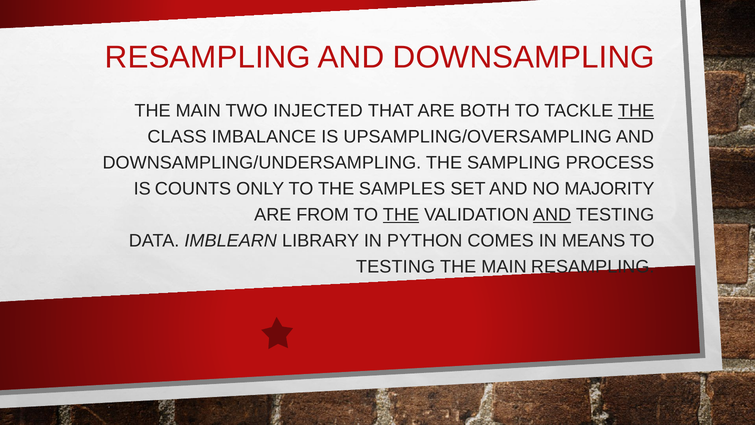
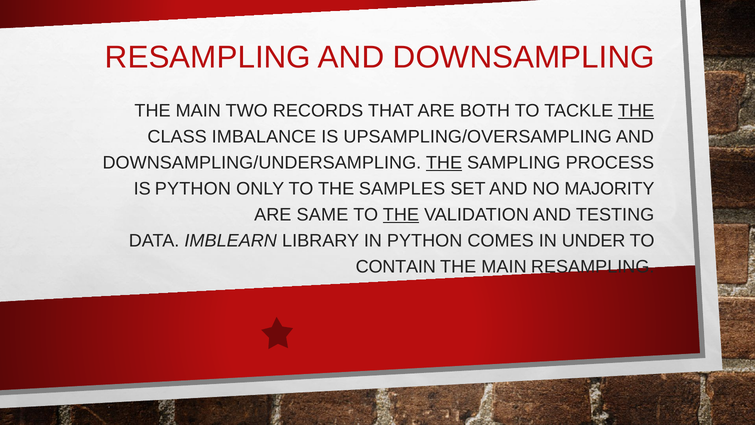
INJECTED: INJECTED -> RECORDS
THE at (444, 163) underline: none -> present
IS COUNTS: COUNTS -> PYTHON
FROM: FROM -> SAME
AND at (552, 215) underline: present -> none
MEANS: MEANS -> UNDER
TESTING at (396, 267): TESTING -> CONTAIN
